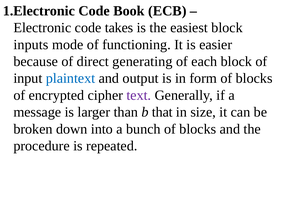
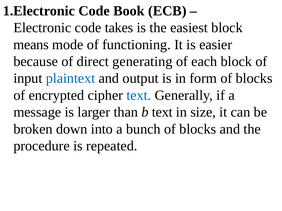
inputs: inputs -> means
text at (139, 95) colour: purple -> blue
b that: that -> text
